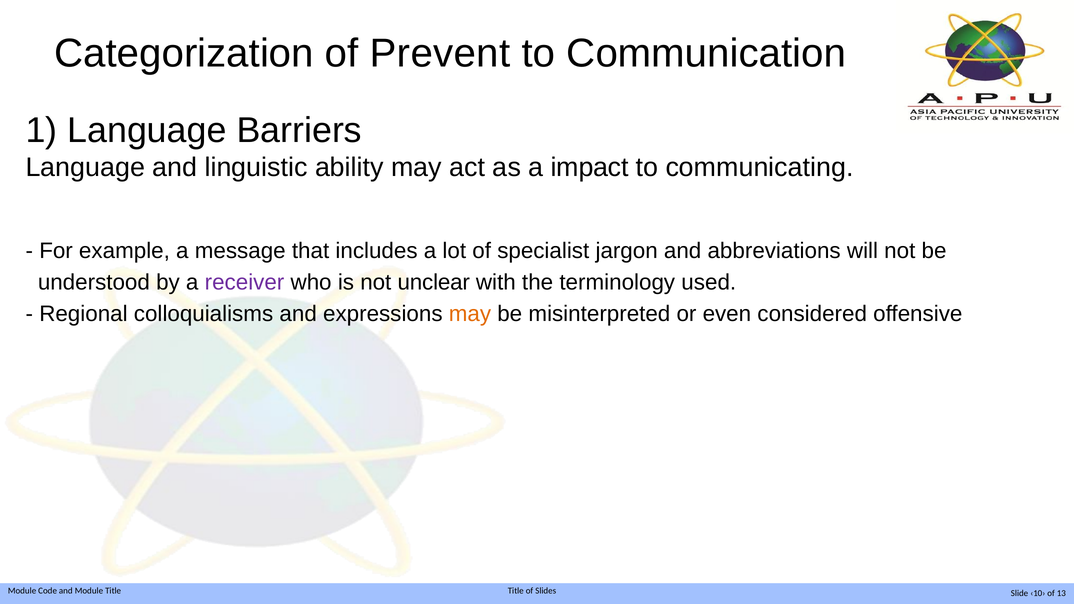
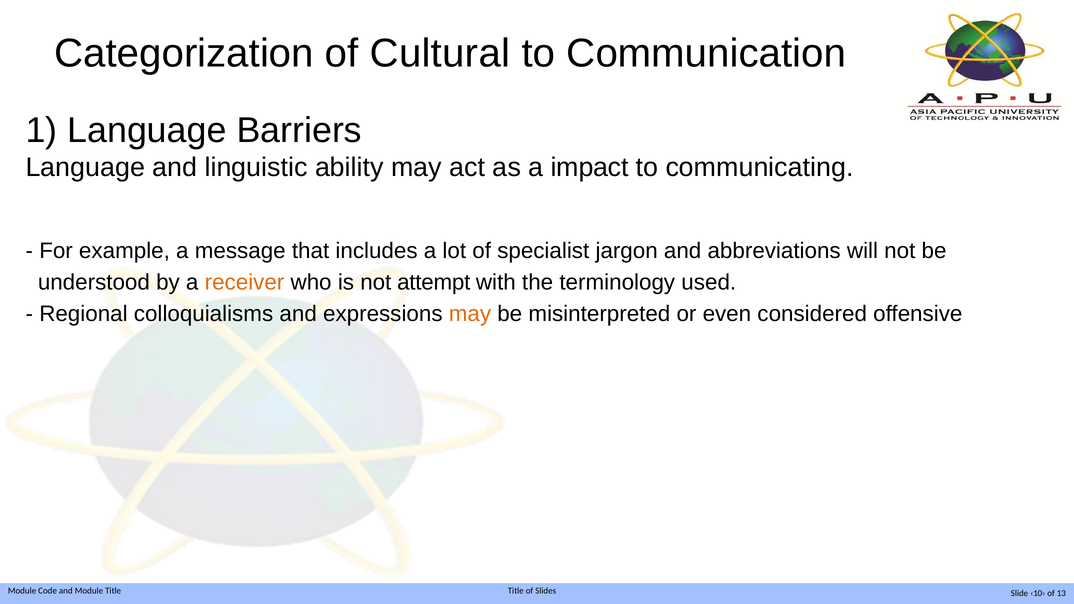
Prevent: Prevent -> Cultural
receiver colour: purple -> orange
unclear: unclear -> attempt
